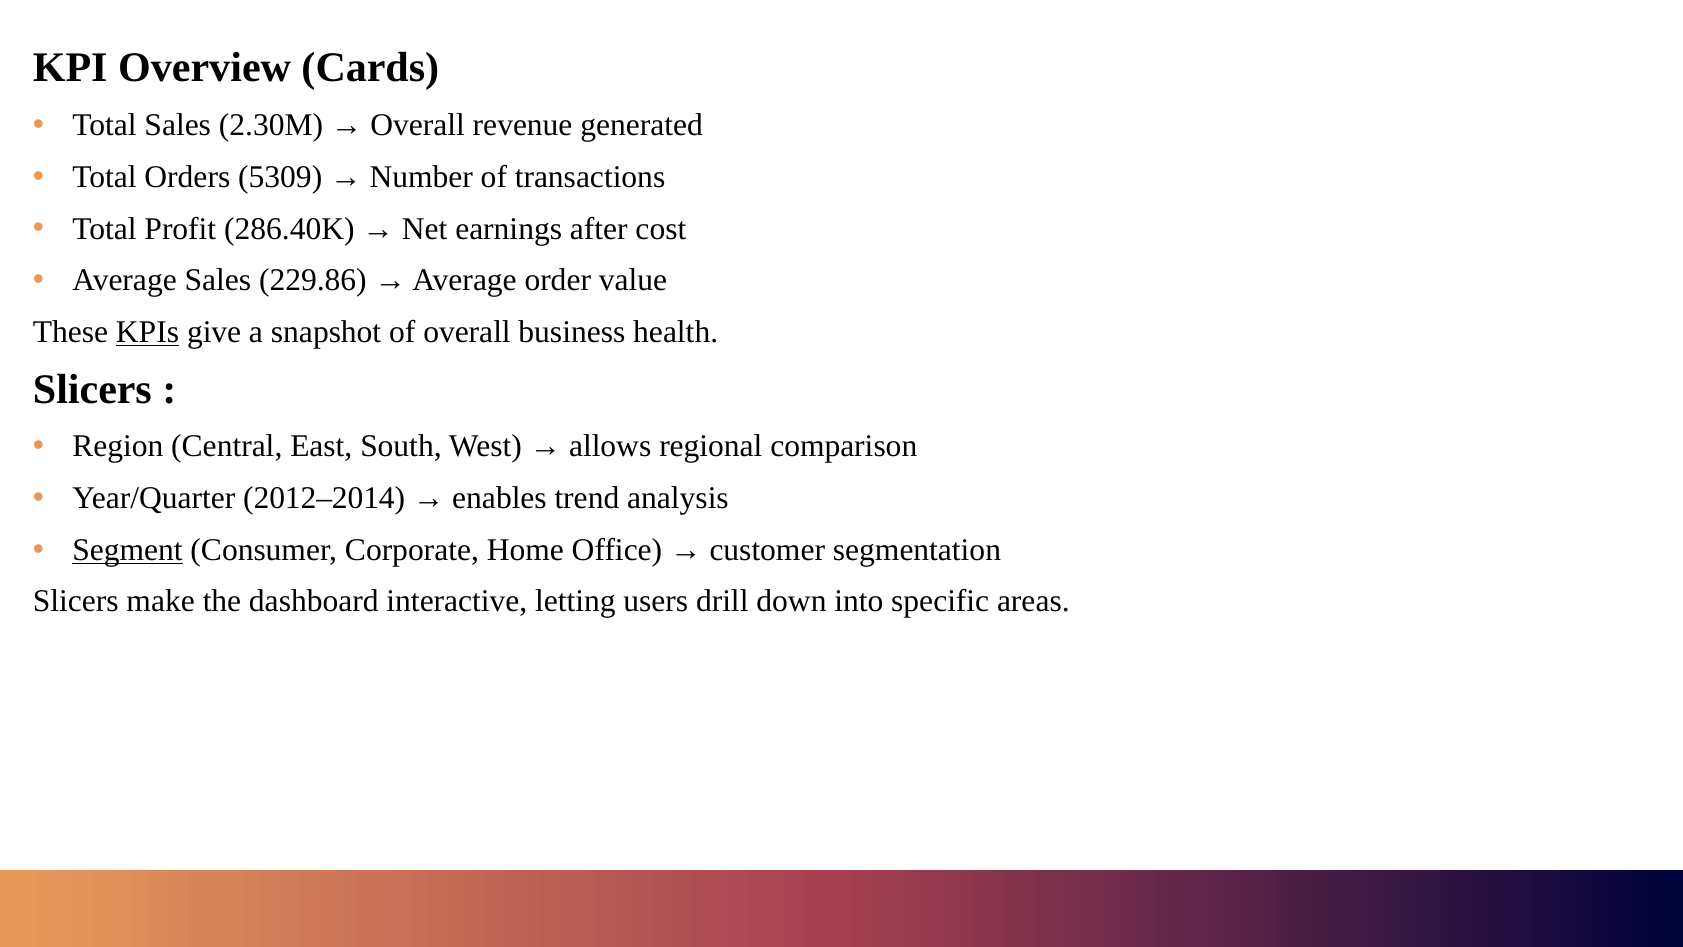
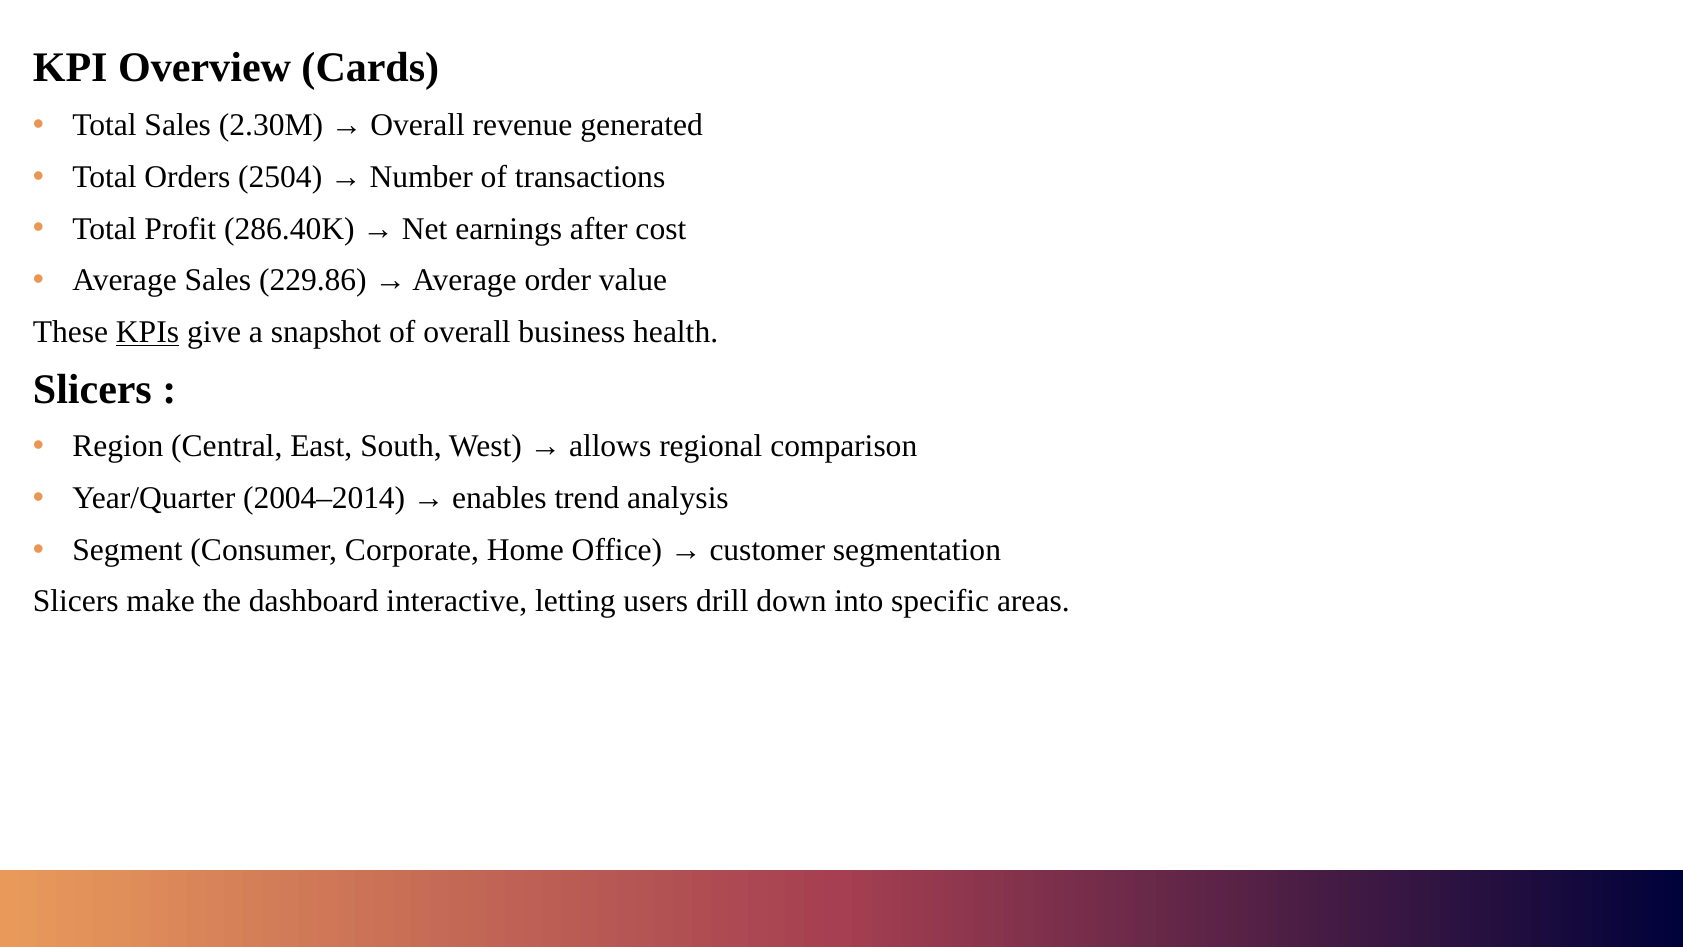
5309: 5309 -> 2504
2012–2014: 2012–2014 -> 2004–2014
Segment underline: present -> none
